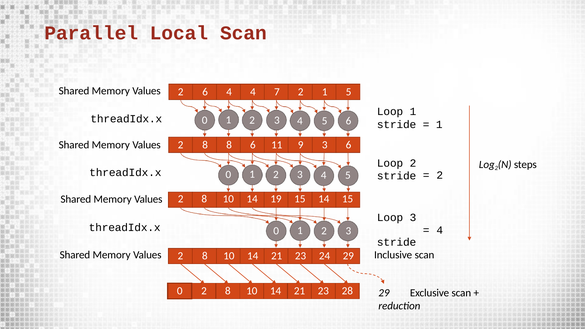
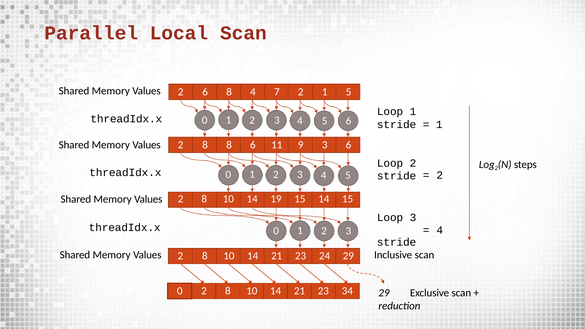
6 4: 4 -> 8
28: 28 -> 34
